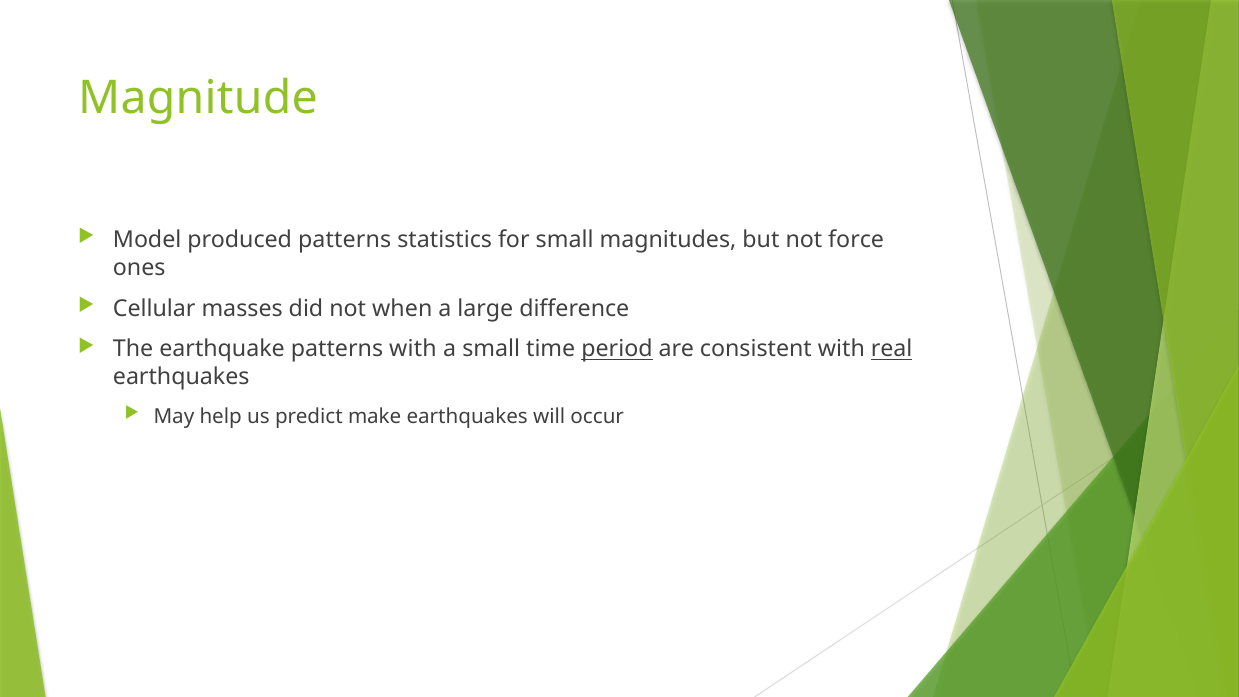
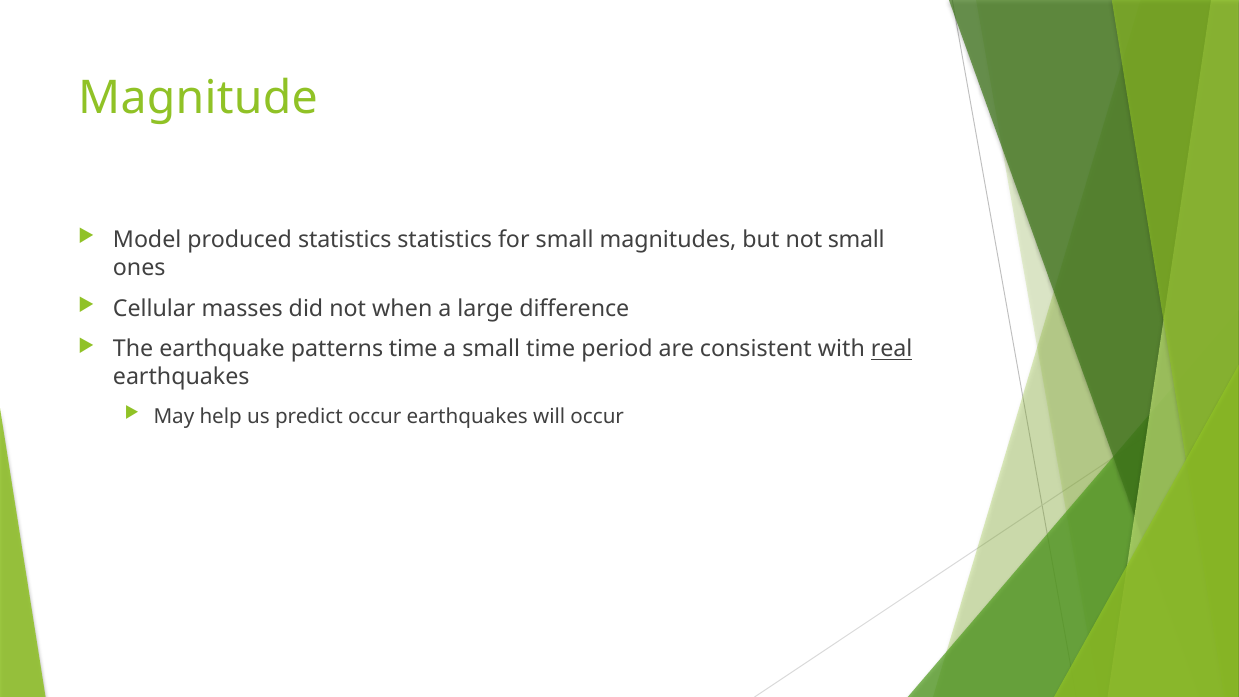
produced patterns: patterns -> statistics
not force: force -> small
patterns with: with -> time
period underline: present -> none
predict make: make -> occur
